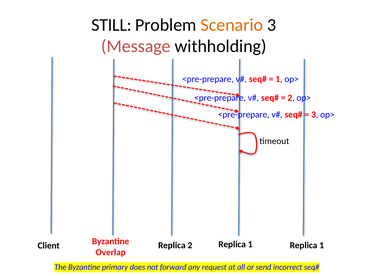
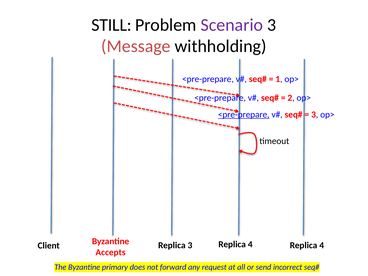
Scenario colour: orange -> purple
<pre-prepare at (244, 114) underline: none -> present
1 at (322, 245): 1 -> 4
Replica 2: 2 -> 3
1 at (250, 244): 1 -> 4
Overlap: Overlap -> Accepts
